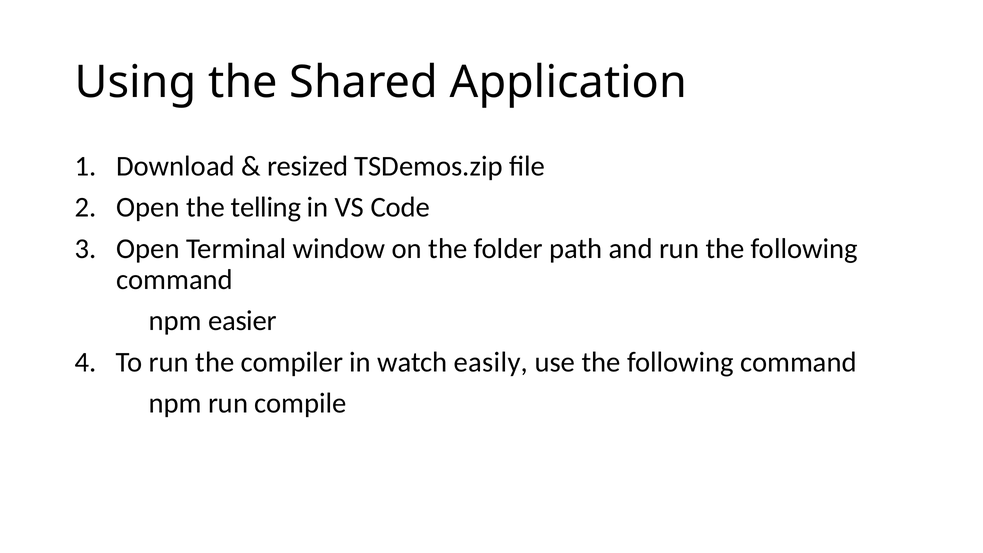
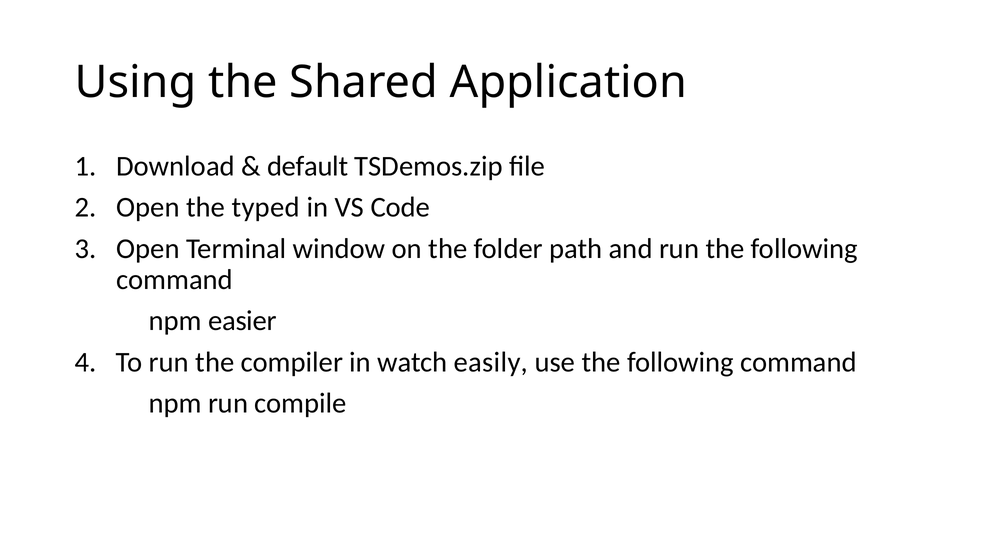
resized: resized -> default
telling: telling -> typed
